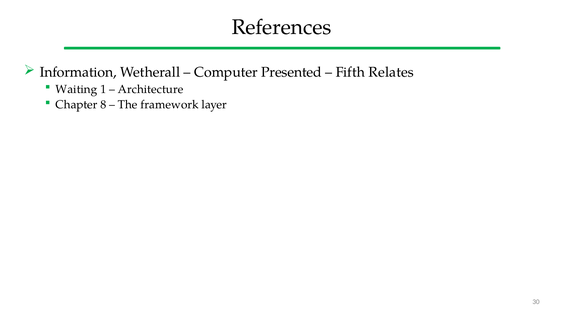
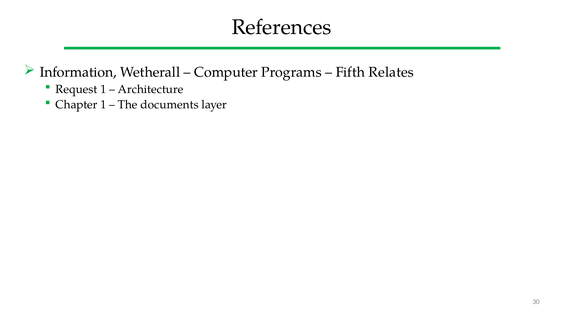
Presented: Presented -> Programs
Waiting: Waiting -> Request
Chapter 8: 8 -> 1
framework: framework -> documents
